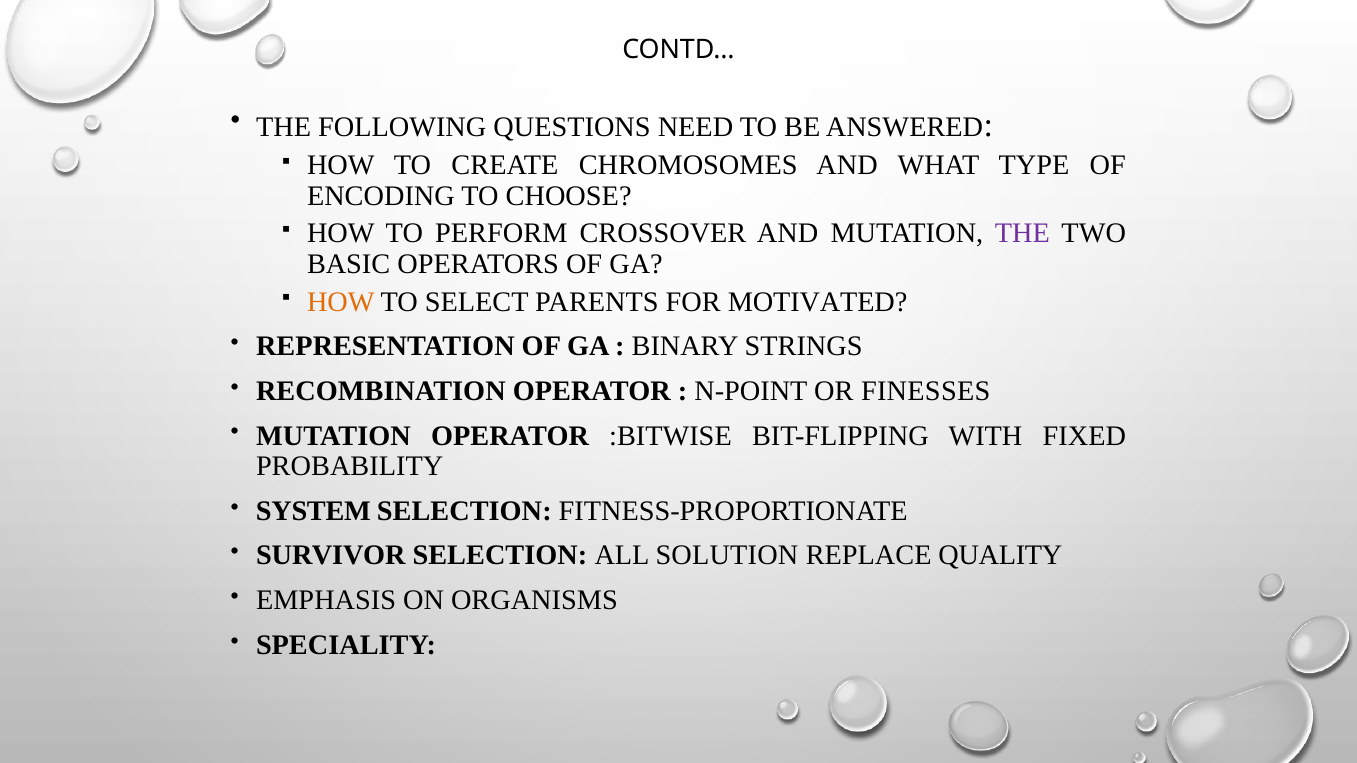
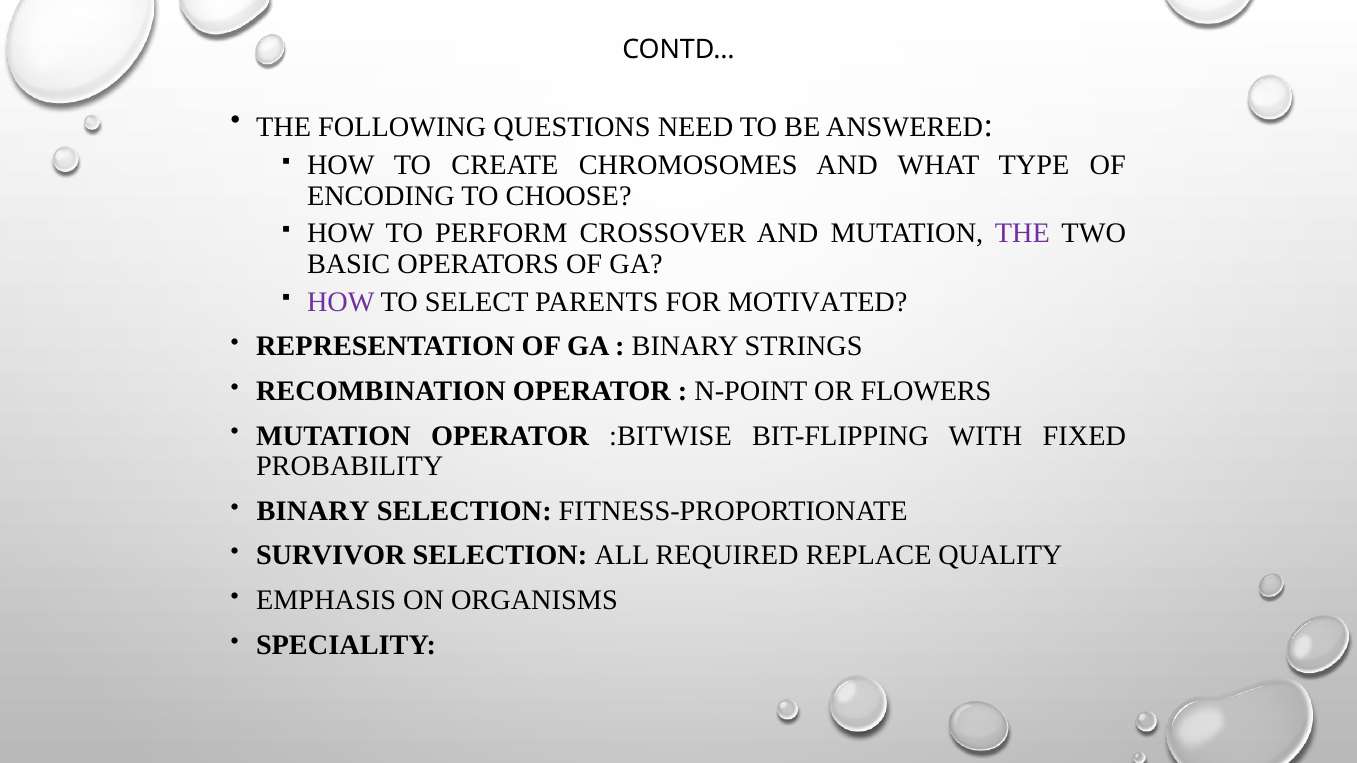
HOW at (341, 302) colour: orange -> purple
FINESSES: FINESSES -> FLOWERS
SYSTEM at (313, 511): SYSTEM -> BINARY
SOLUTION: SOLUTION -> REQUIRED
